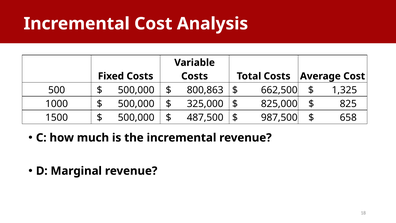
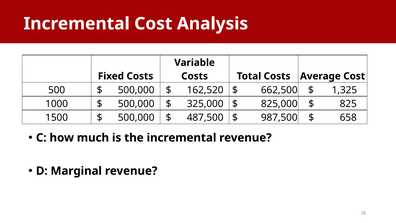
800,863: 800,863 -> 162,520
